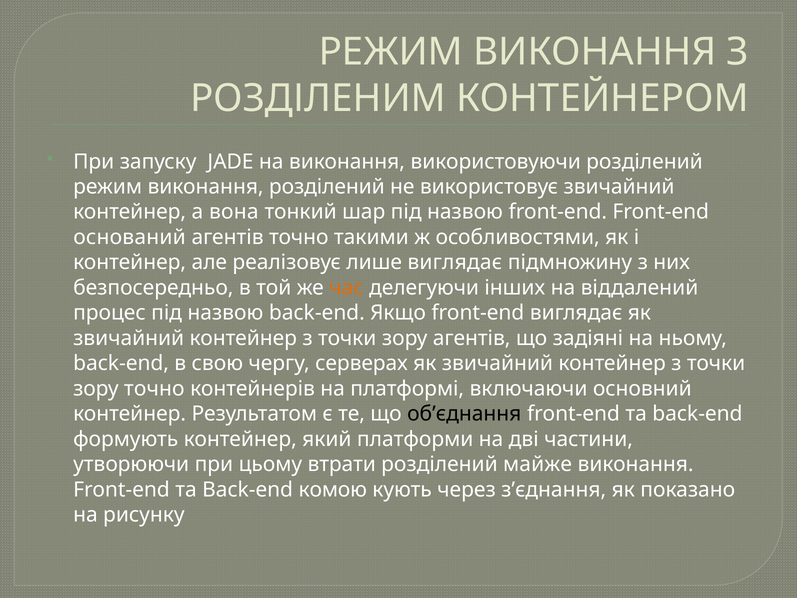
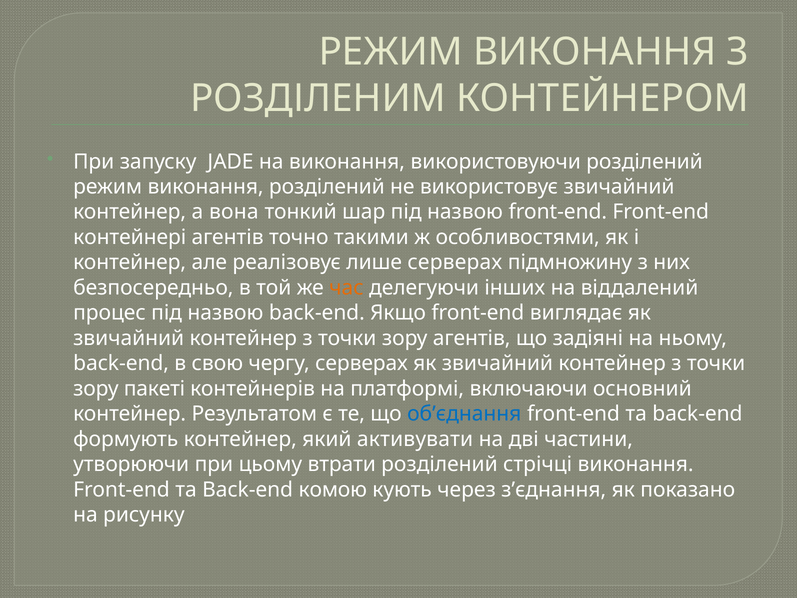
оснований: оснований -> контейнері
лише виглядає: виглядає -> серверах
зору точно: точно -> пакеті
об’єднання colour: black -> blue
платформи: платформи -> активувати
майже: майже -> стрічці
